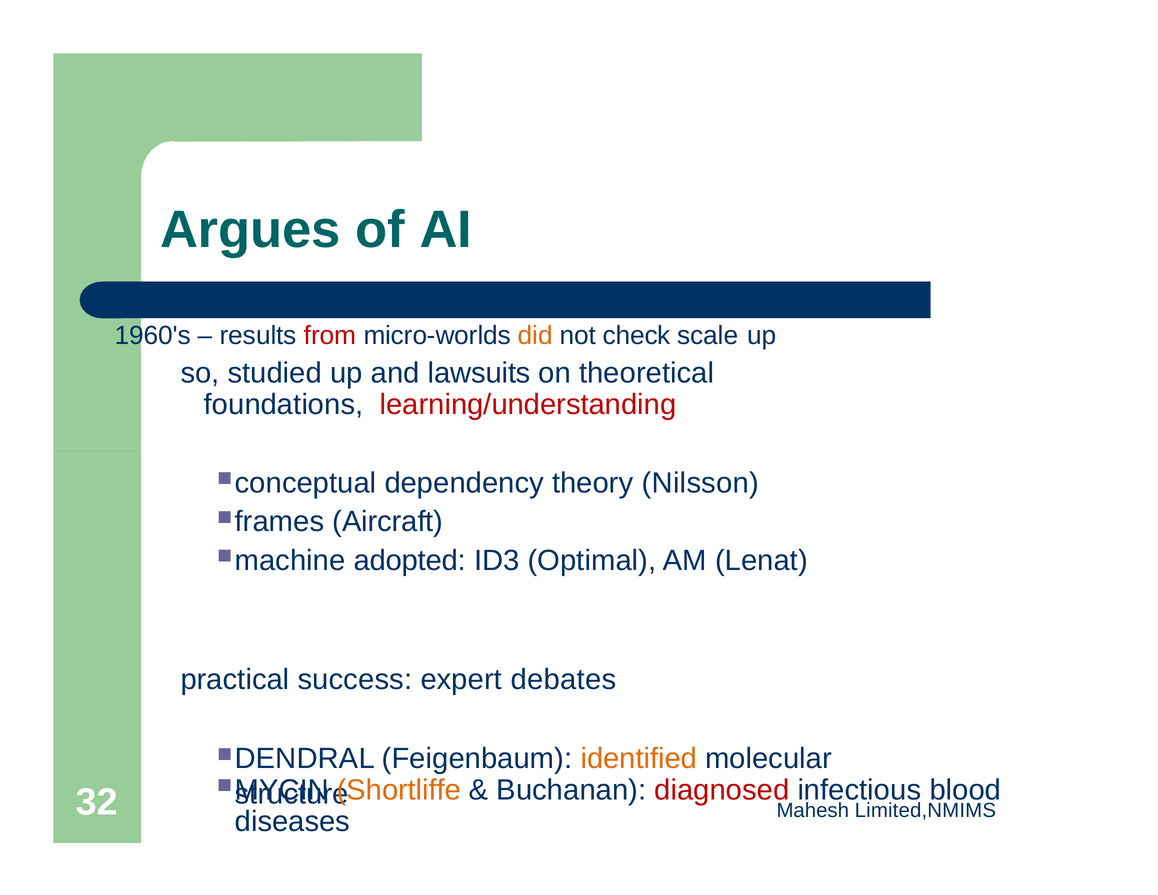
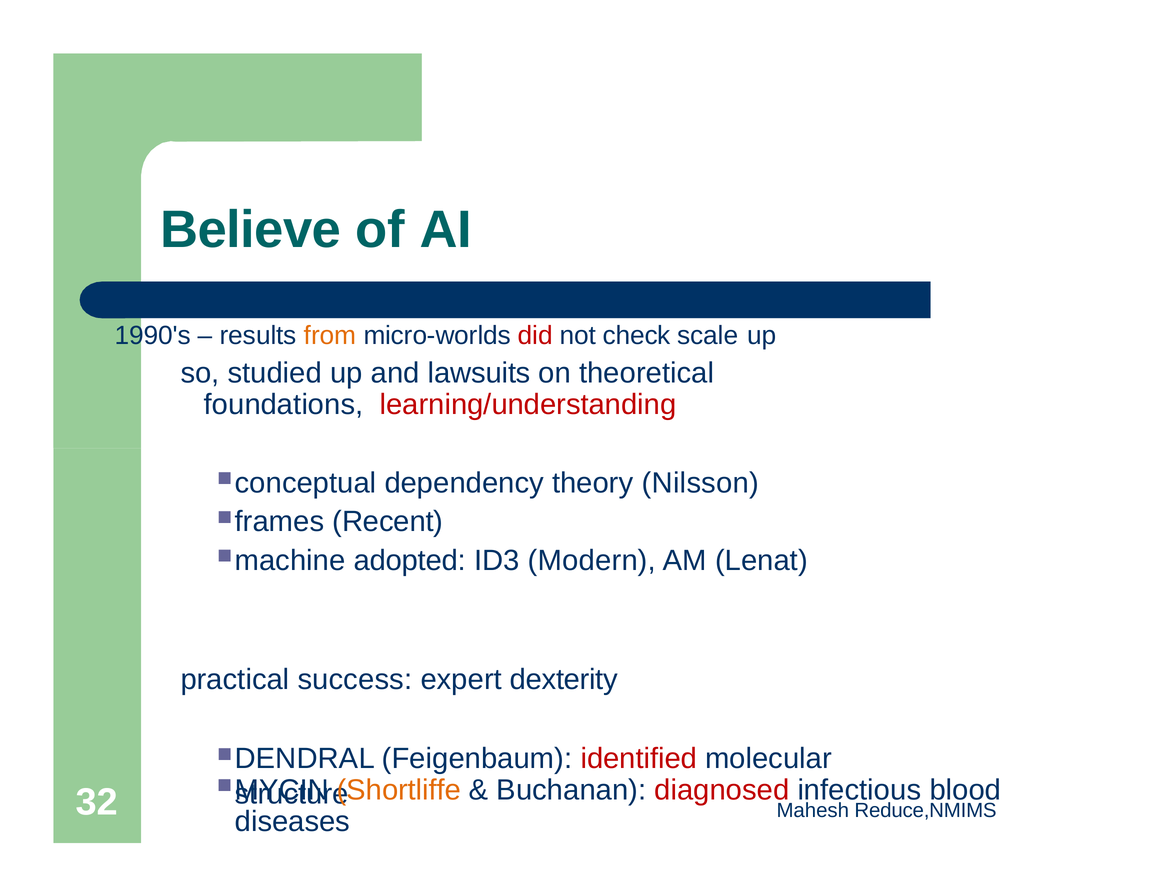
Argues: Argues -> Believe
1960's: 1960's -> 1990's
from colour: red -> orange
did colour: orange -> red
Aircraft: Aircraft -> Recent
Optimal: Optimal -> Modern
debates: debates -> dexterity
identified colour: orange -> red
Limited,NMIMS: Limited,NMIMS -> Reduce,NMIMS
